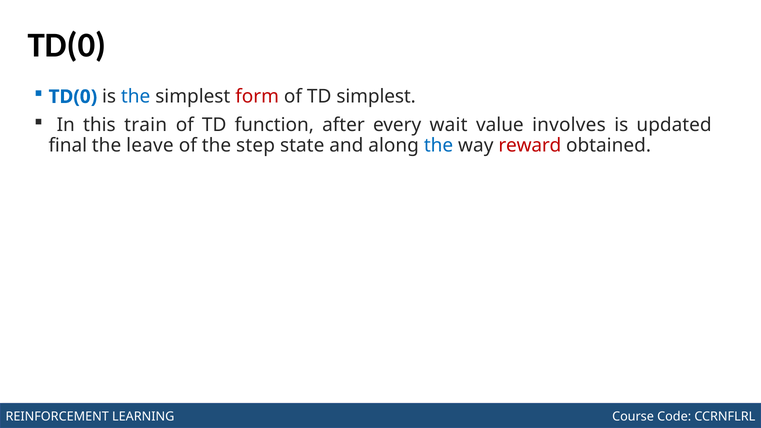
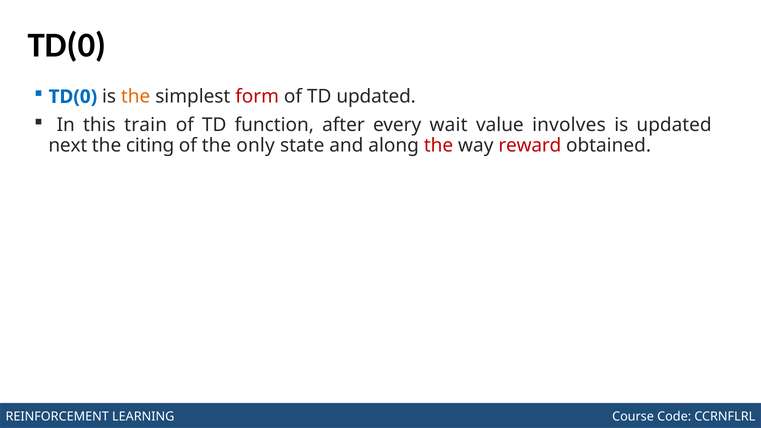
the at (136, 97) colour: blue -> orange
TD simplest: simplest -> updated
final: final -> next
leave: leave -> citing
step: step -> only
the at (439, 146) colour: blue -> red
